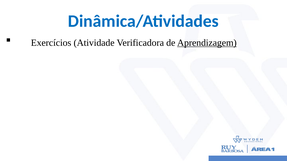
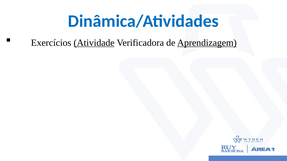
Atividade underline: none -> present
